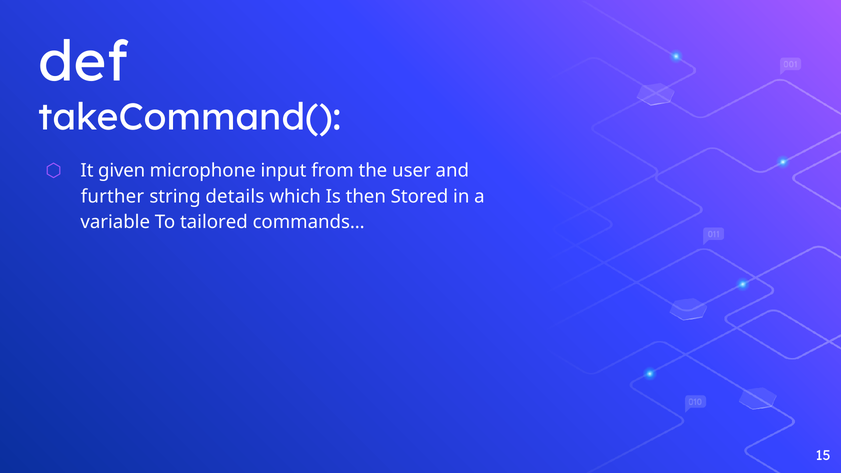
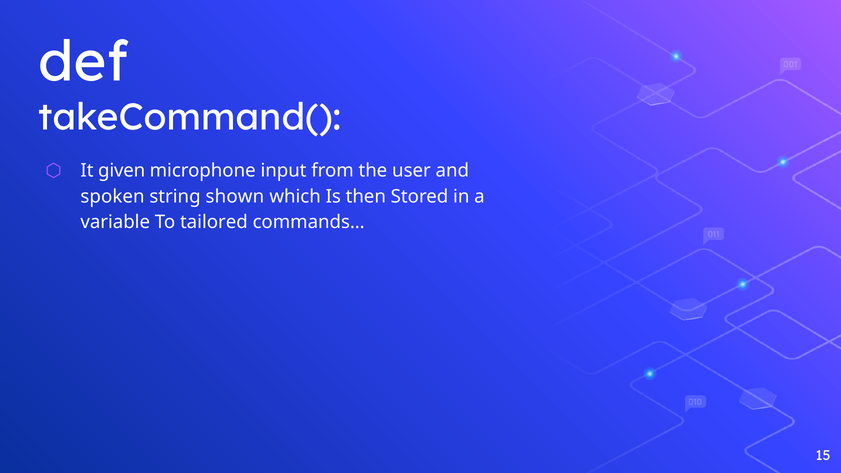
further: further -> spoken
details: details -> shown
